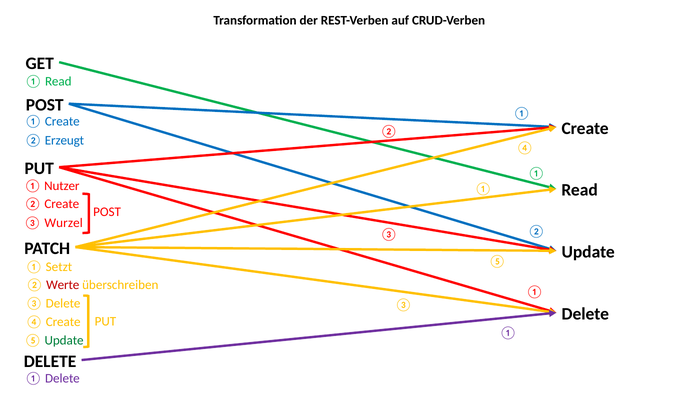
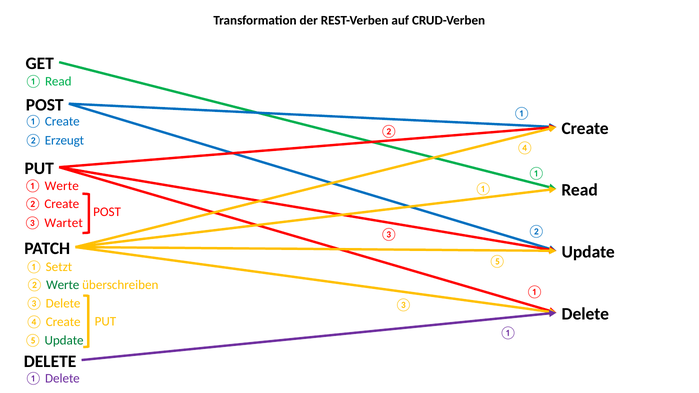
① Nutzer: Nutzer -> Werte
Wurzel: Wurzel -> Wartet
Werte at (63, 285) colour: red -> green
